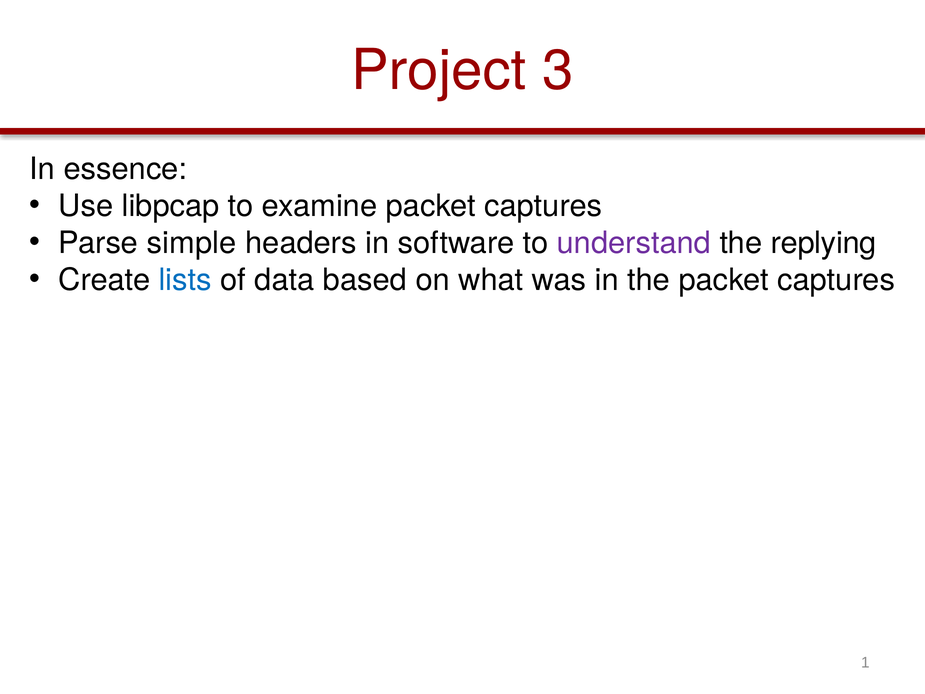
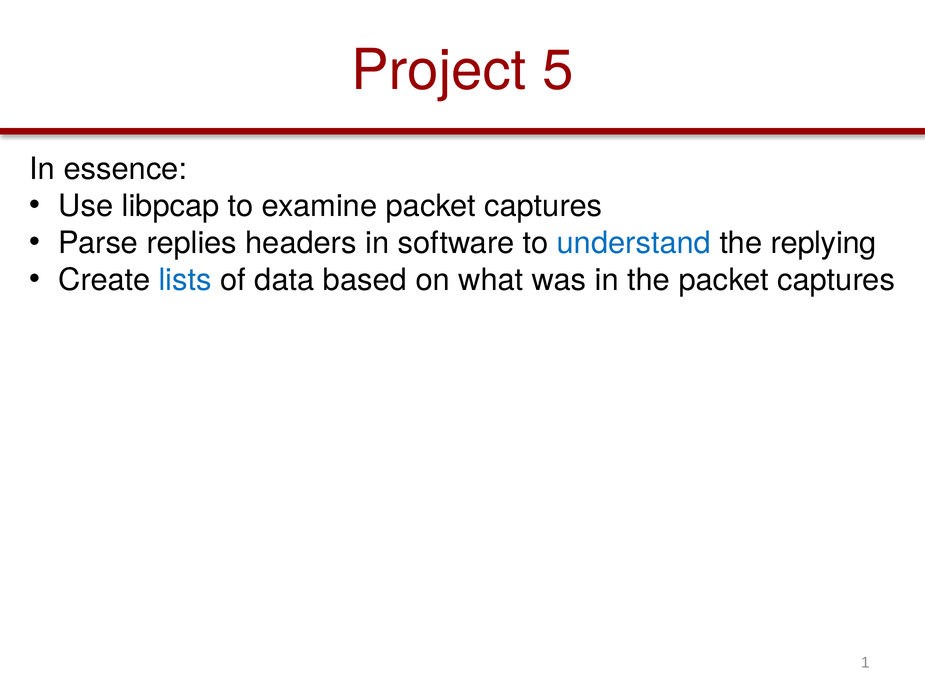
3: 3 -> 5
simple: simple -> replies
understand colour: purple -> blue
